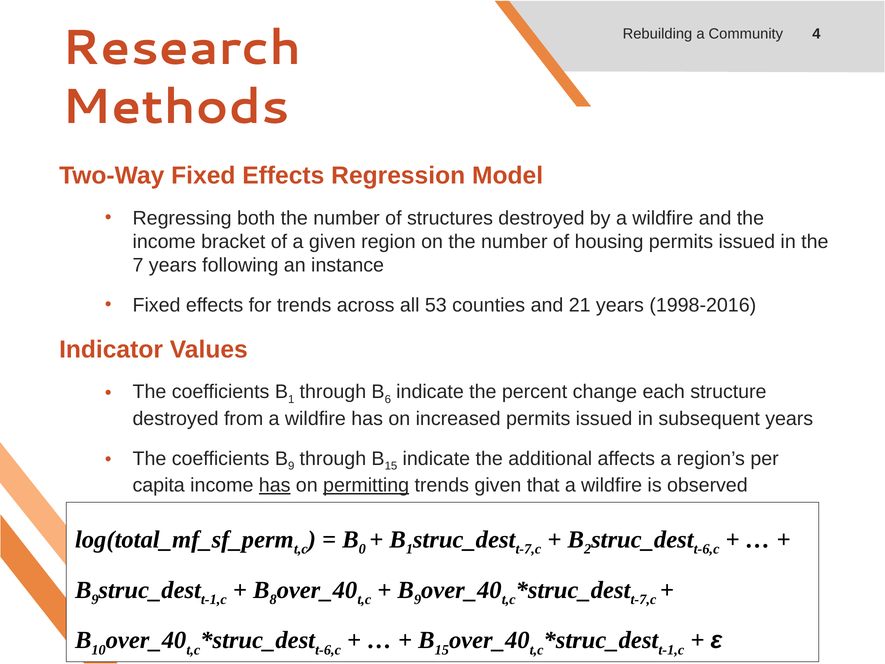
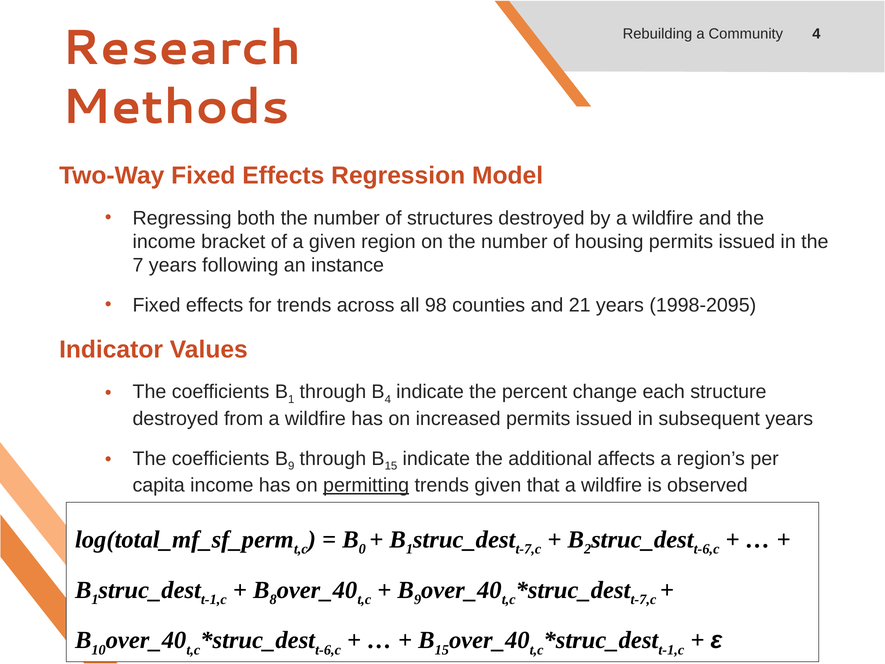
53: 53 -> 98
1998-2016: 1998-2016 -> 1998-2095
6 at (388, 399): 6 -> 4
has at (275, 485) underline: present -> none
9 at (95, 599): 9 -> 1
